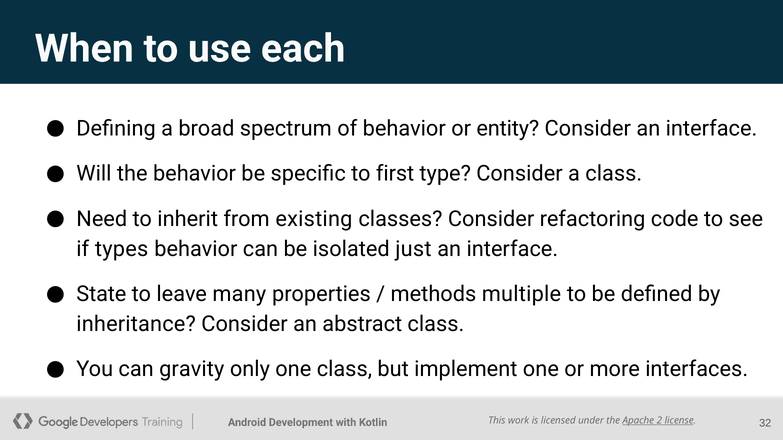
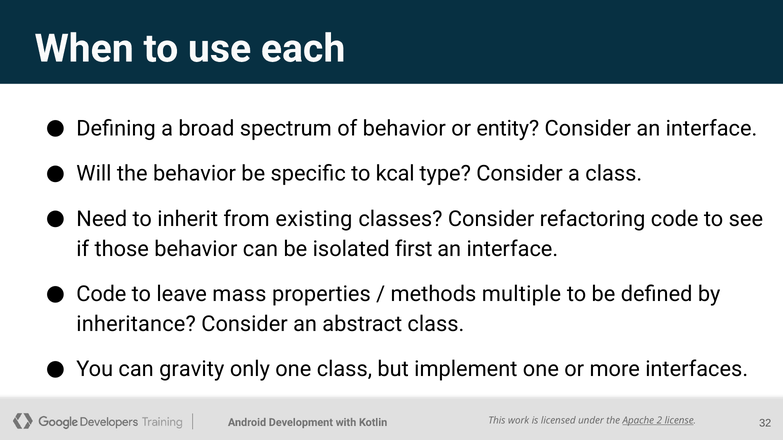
first: first -> kcal
types: types -> those
just: just -> first
State at (101, 294): State -> Code
many: many -> mass
